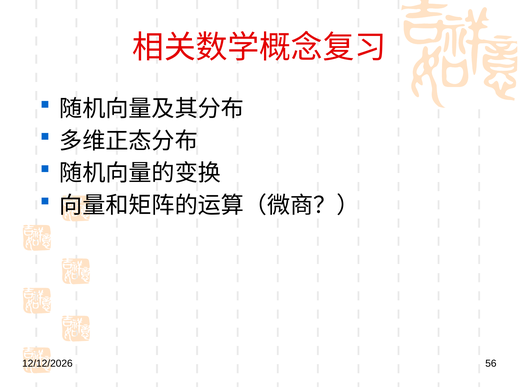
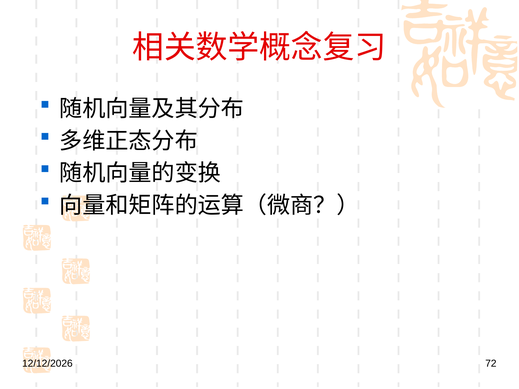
56: 56 -> 72
